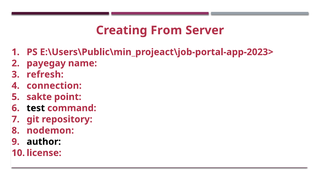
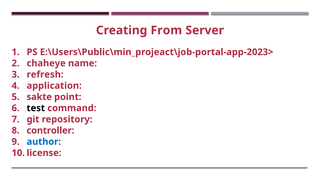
payegay: payegay -> chaheye
connection: connection -> application
nodemon: nodemon -> controller
author colour: black -> blue
